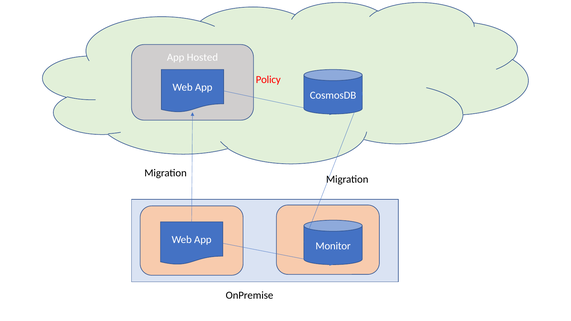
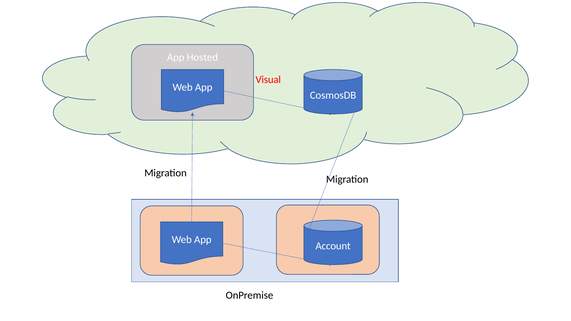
Policy: Policy -> Visual
Monitor: Monitor -> Account
